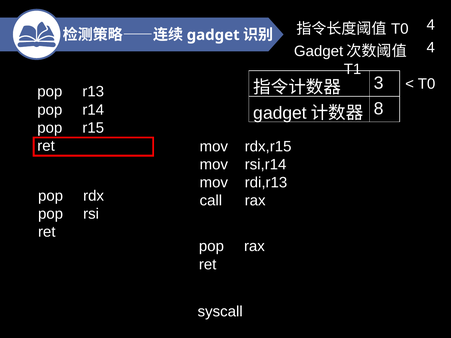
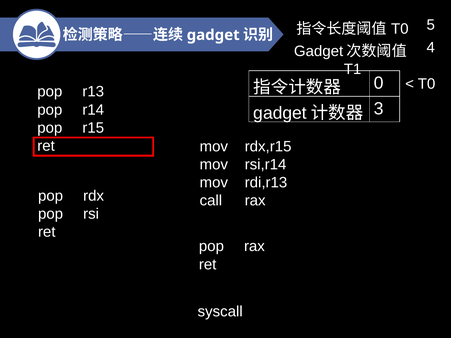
T0 4: 4 -> 5
3: 3 -> 0
8: 8 -> 3
